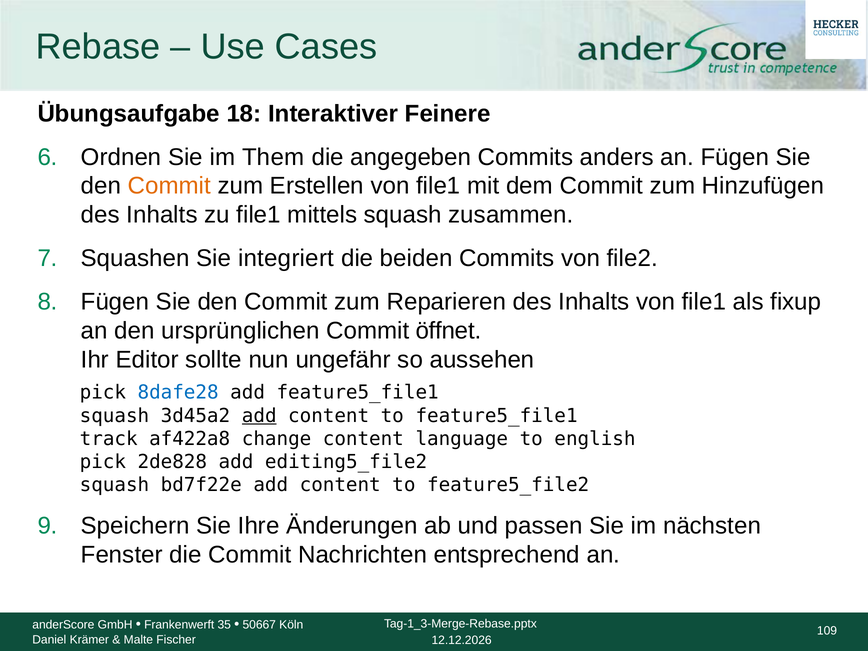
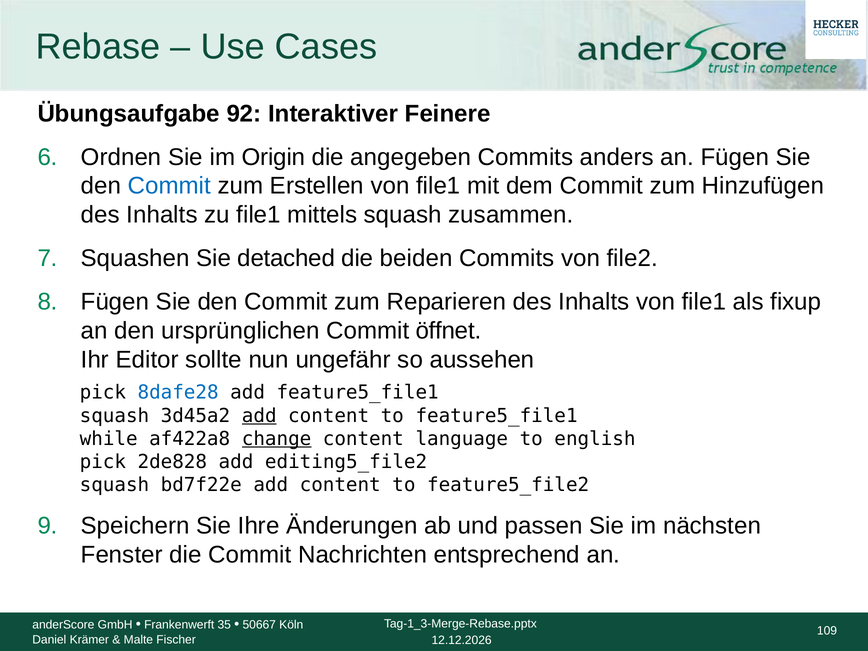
18: 18 -> 92
Them: Them -> Origin
Commit at (169, 186) colour: orange -> blue
integriert: integriert -> detached
track: track -> while
change underline: none -> present
